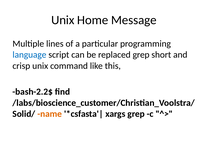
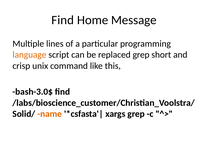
Unix at (63, 20): Unix -> Find
language colour: blue -> orange
bash-2.2$: bash-2.2$ -> bash-3.0$
